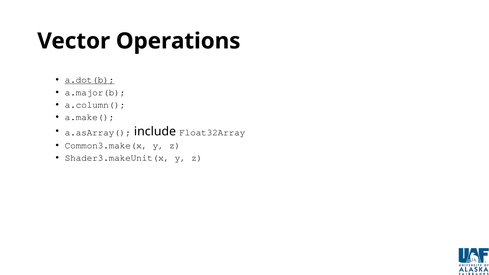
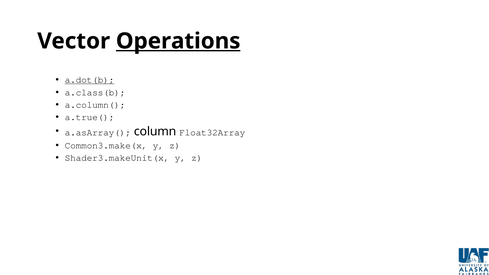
Operations underline: none -> present
a.major(b: a.major(b -> a.class(b
a.make(: a.make( -> a.true(
include: include -> column
